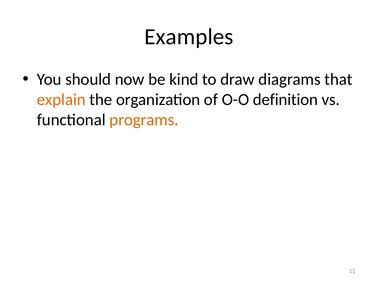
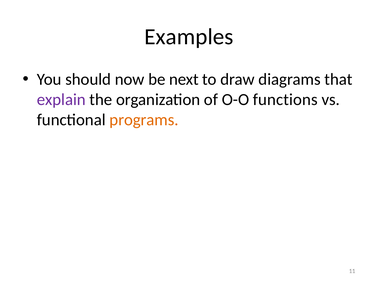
kind: kind -> next
explain colour: orange -> purple
definition: definition -> functions
